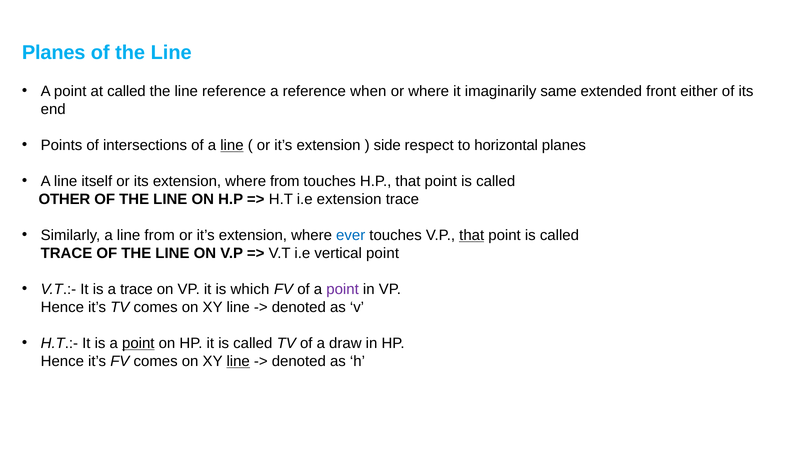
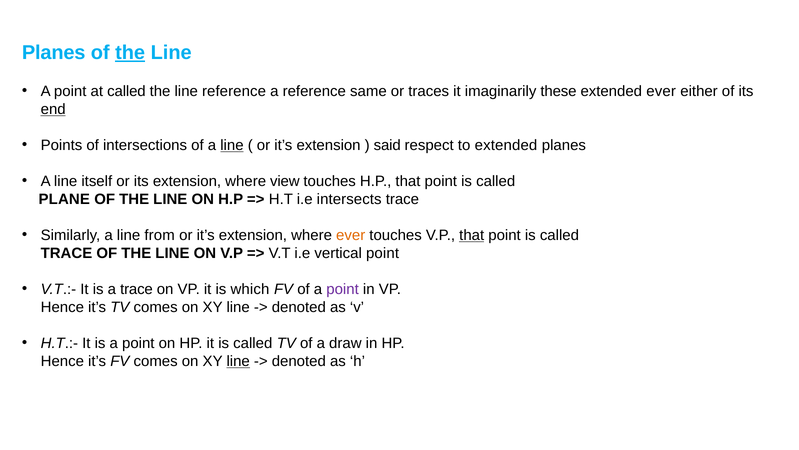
the at (130, 53) underline: none -> present
when: when -> same
or where: where -> traces
same: same -> these
extended front: front -> ever
end underline: none -> present
side: side -> said
to horizontal: horizontal -> extended
where from: from -> view
OTHER: OTHER -> PLANE
i.e extension: extension -> intersects
ever at (351, 235) colour: blue -> orange
point at (138, 343) underline: present -> none
